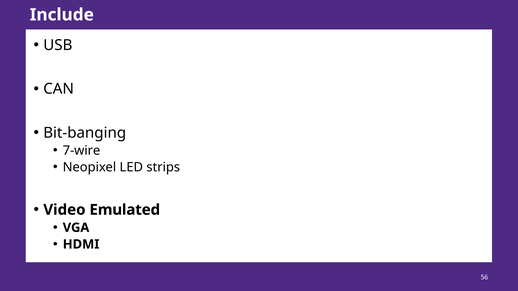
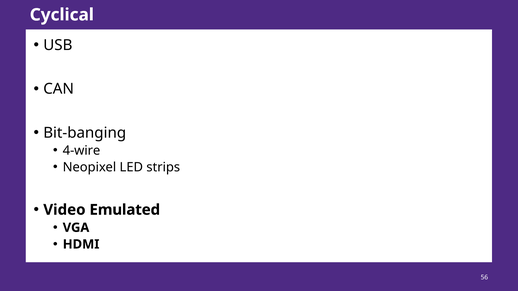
Include: Include -> Cyclical
7-wire: 7-wire -> 4-wire
